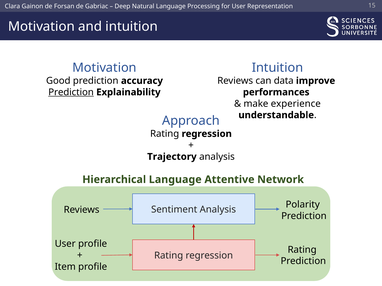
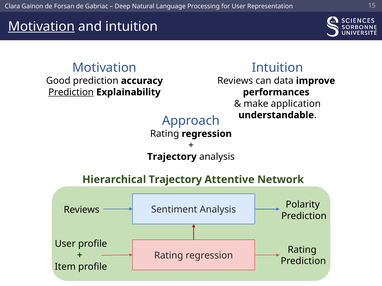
Motivation at (41, 27) underline: none -> present
experience: experience -> application
Hierarchical Language: Language -> Trajectory
